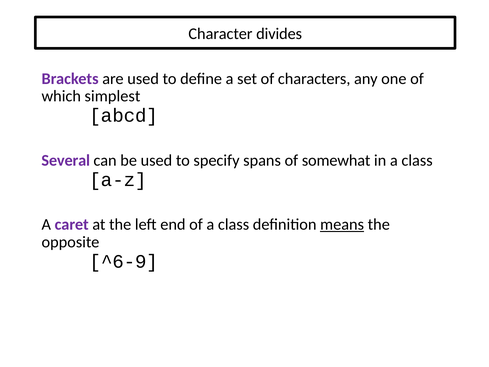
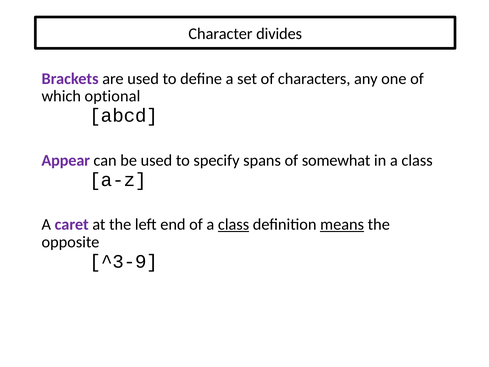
simplest: simplest -> optional
Several: Several -> Appear
class at (234, 224) underline: none -> present
^6-9: ^6-9 -> ^3-9
